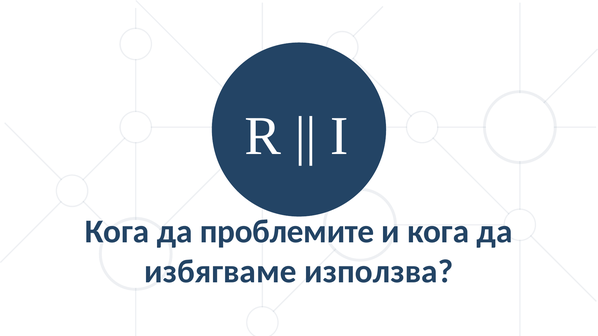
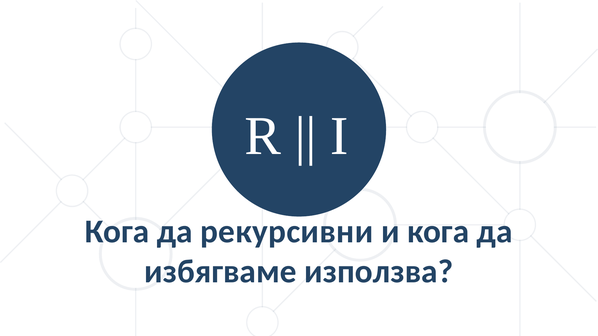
проблемите: проблемите -> рекурсивни
